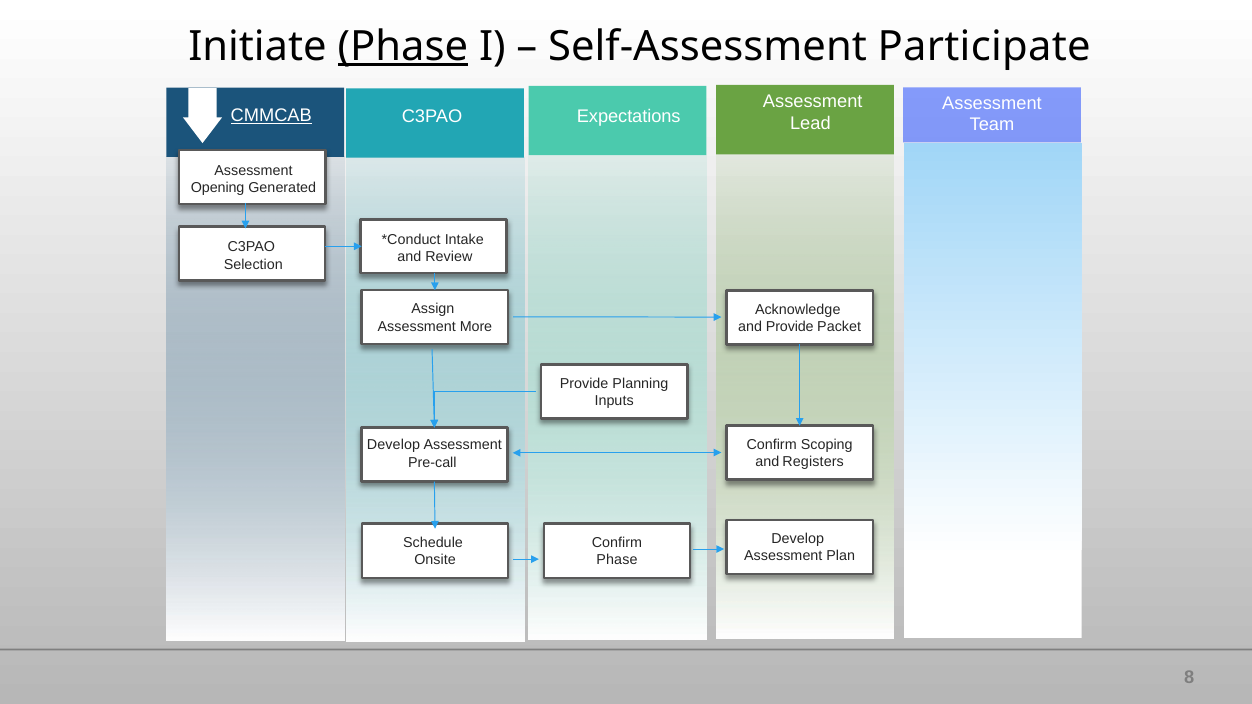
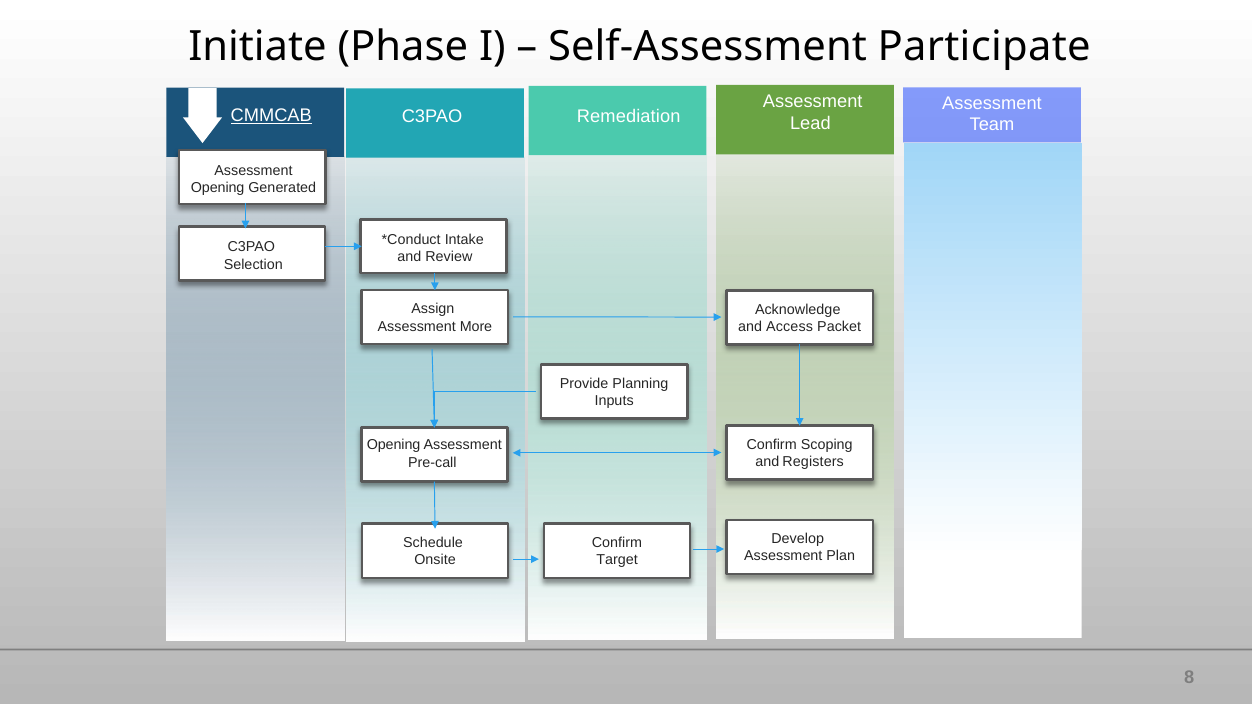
Phase at (403, 47) underline: present -> none
Expectations: Expectations -> Remediation
and Provide: Provide -> Access
Develop at (393, 445): Develop -> Opening
Phase at (617, 560): Phase -> Target
